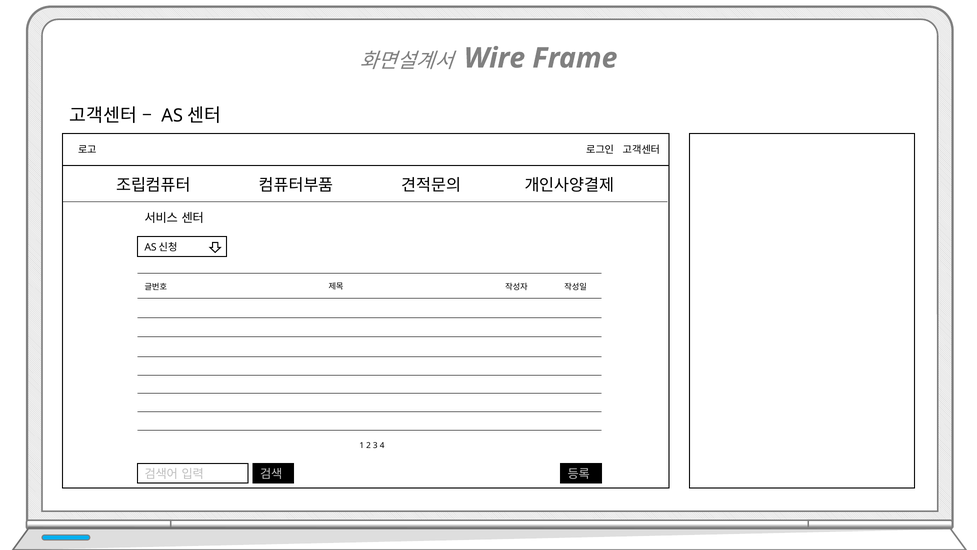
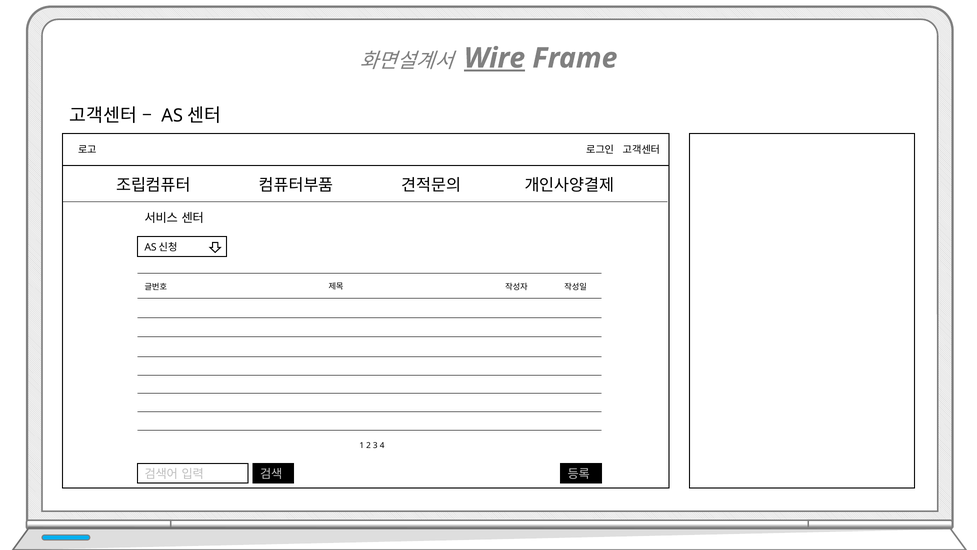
Wire underline: none -> present
